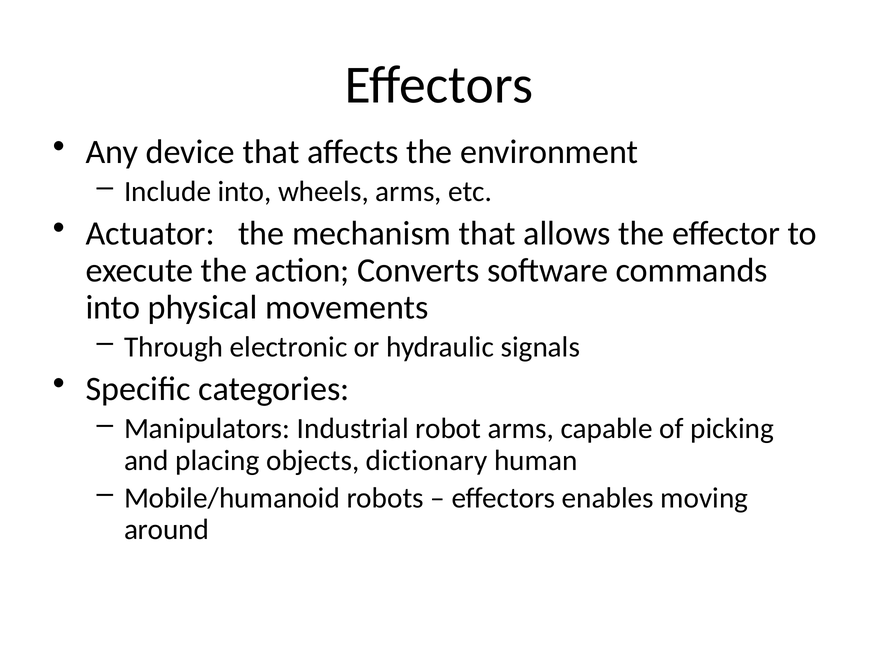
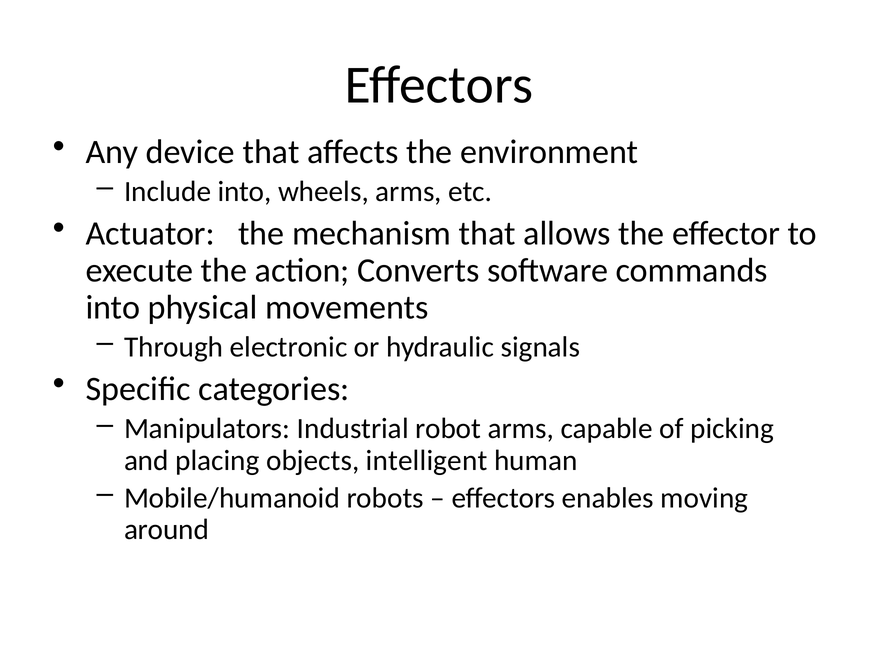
dictionary: dictionary -> intelligent
